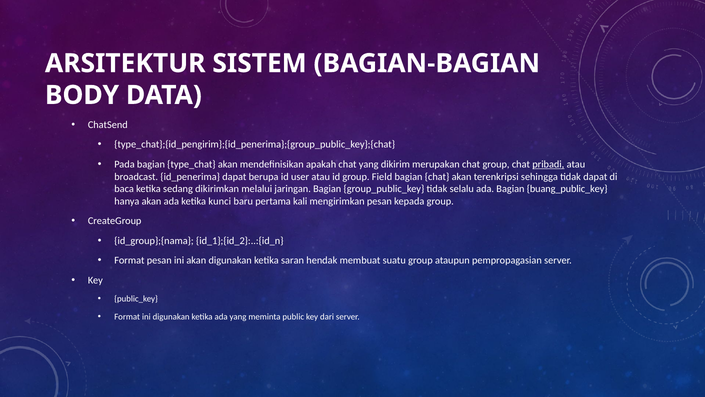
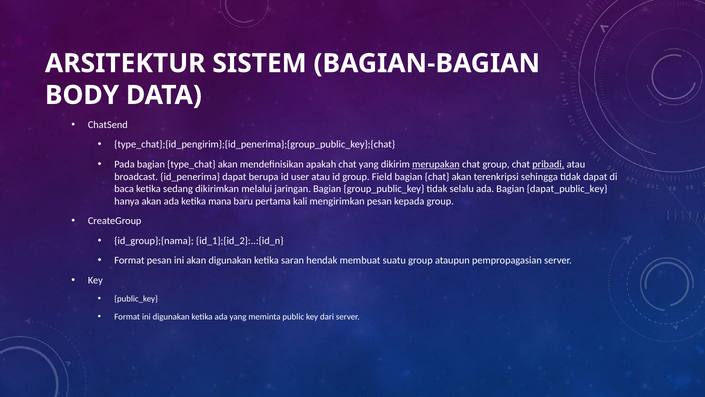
merupakan underline: none -> present
buang_public_key: buang_public_key -> dapat_public_key
kunci: kunci -> mana
